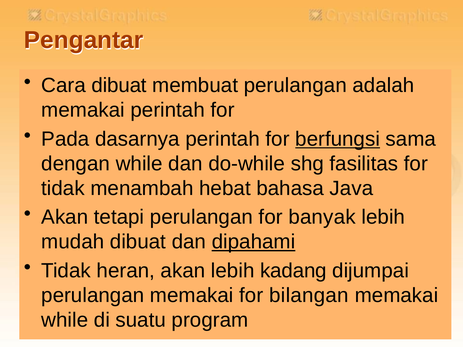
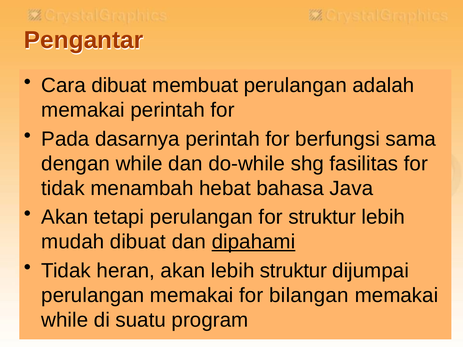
berfungsi underline: present -> none
for banyak: banyak -> struktur
lebih kadang: kadang -> struktur
